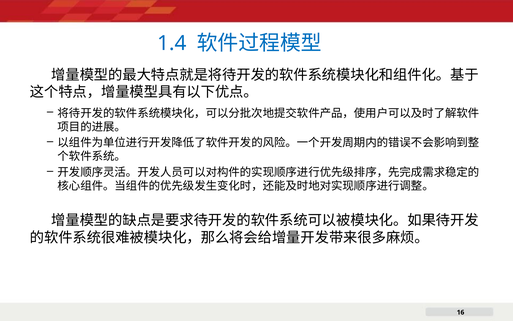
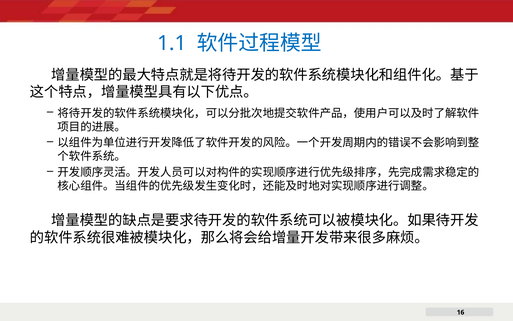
1.4: 1.4 -> 1.1
